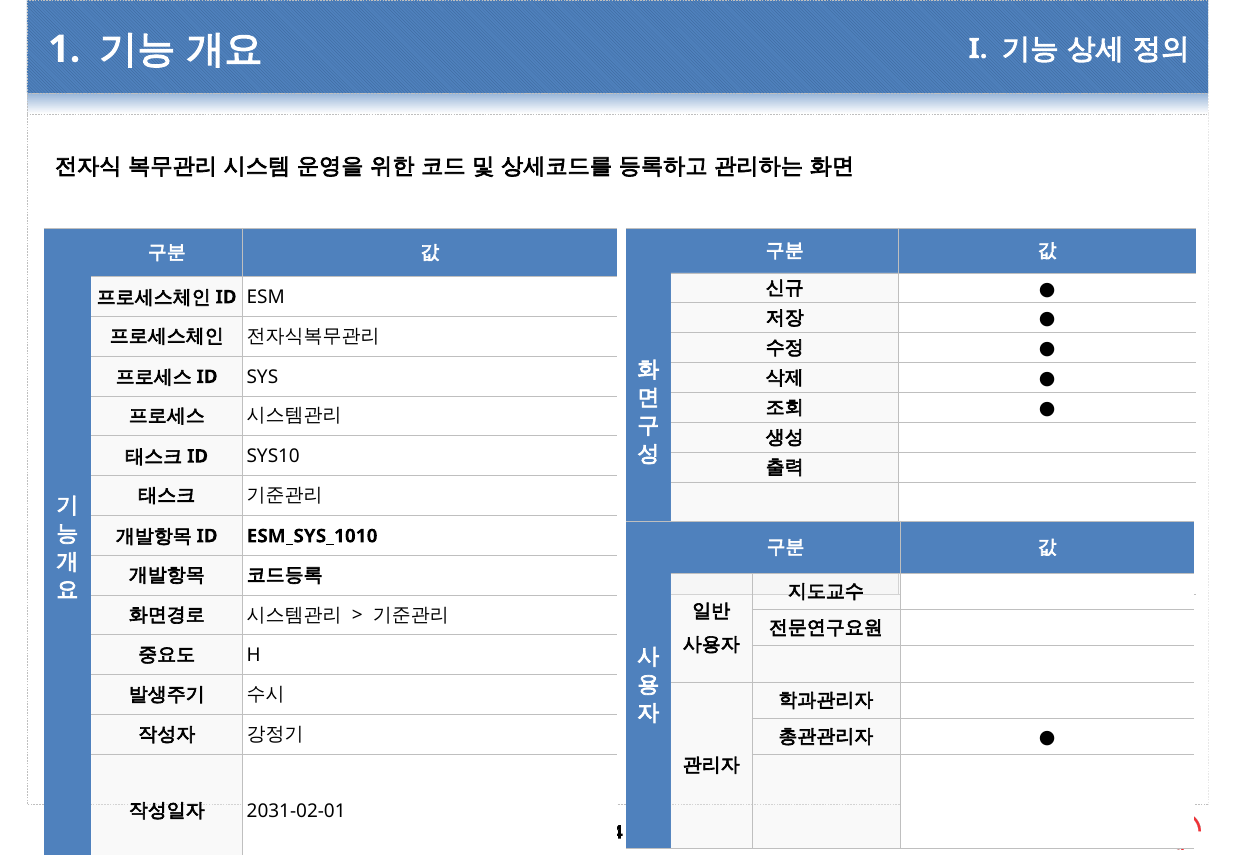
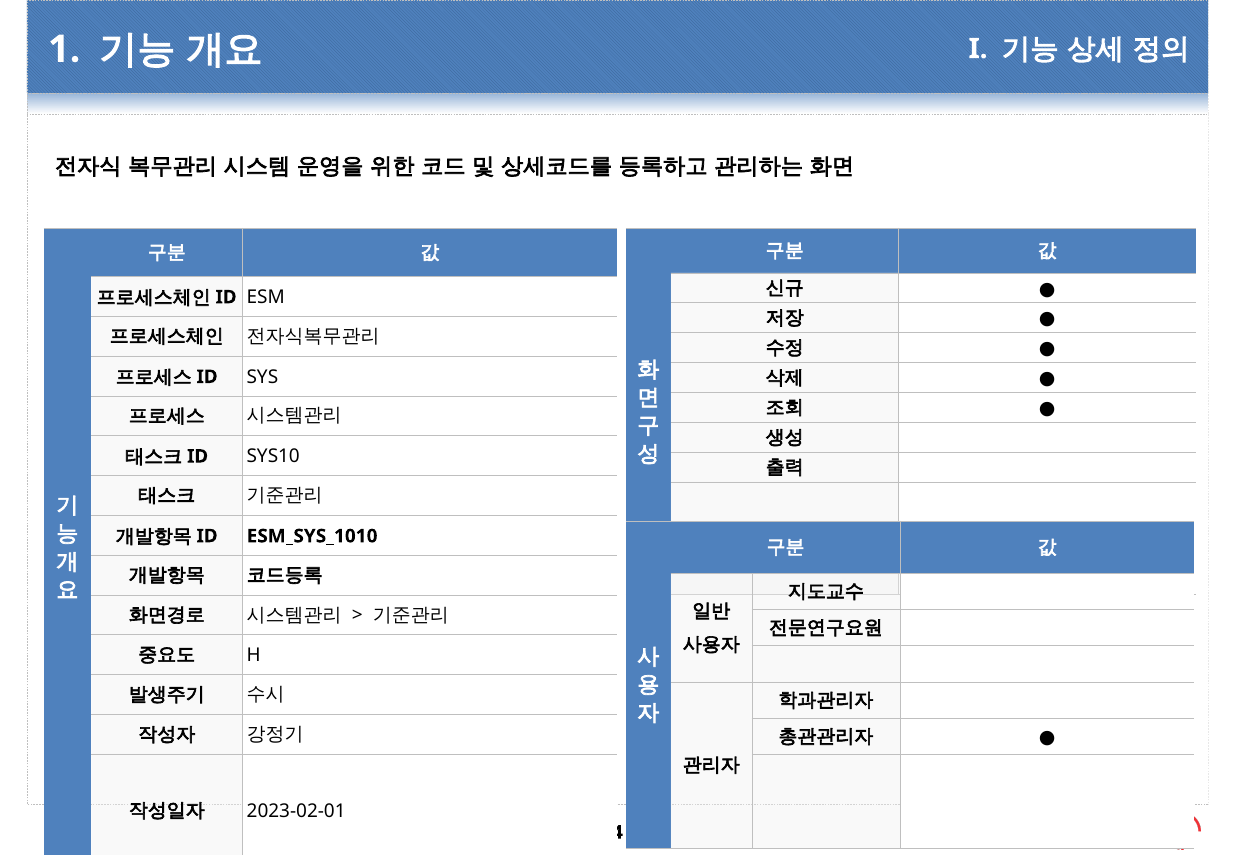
2031-02-01: 2031-02-01 -> 2023-02-01
